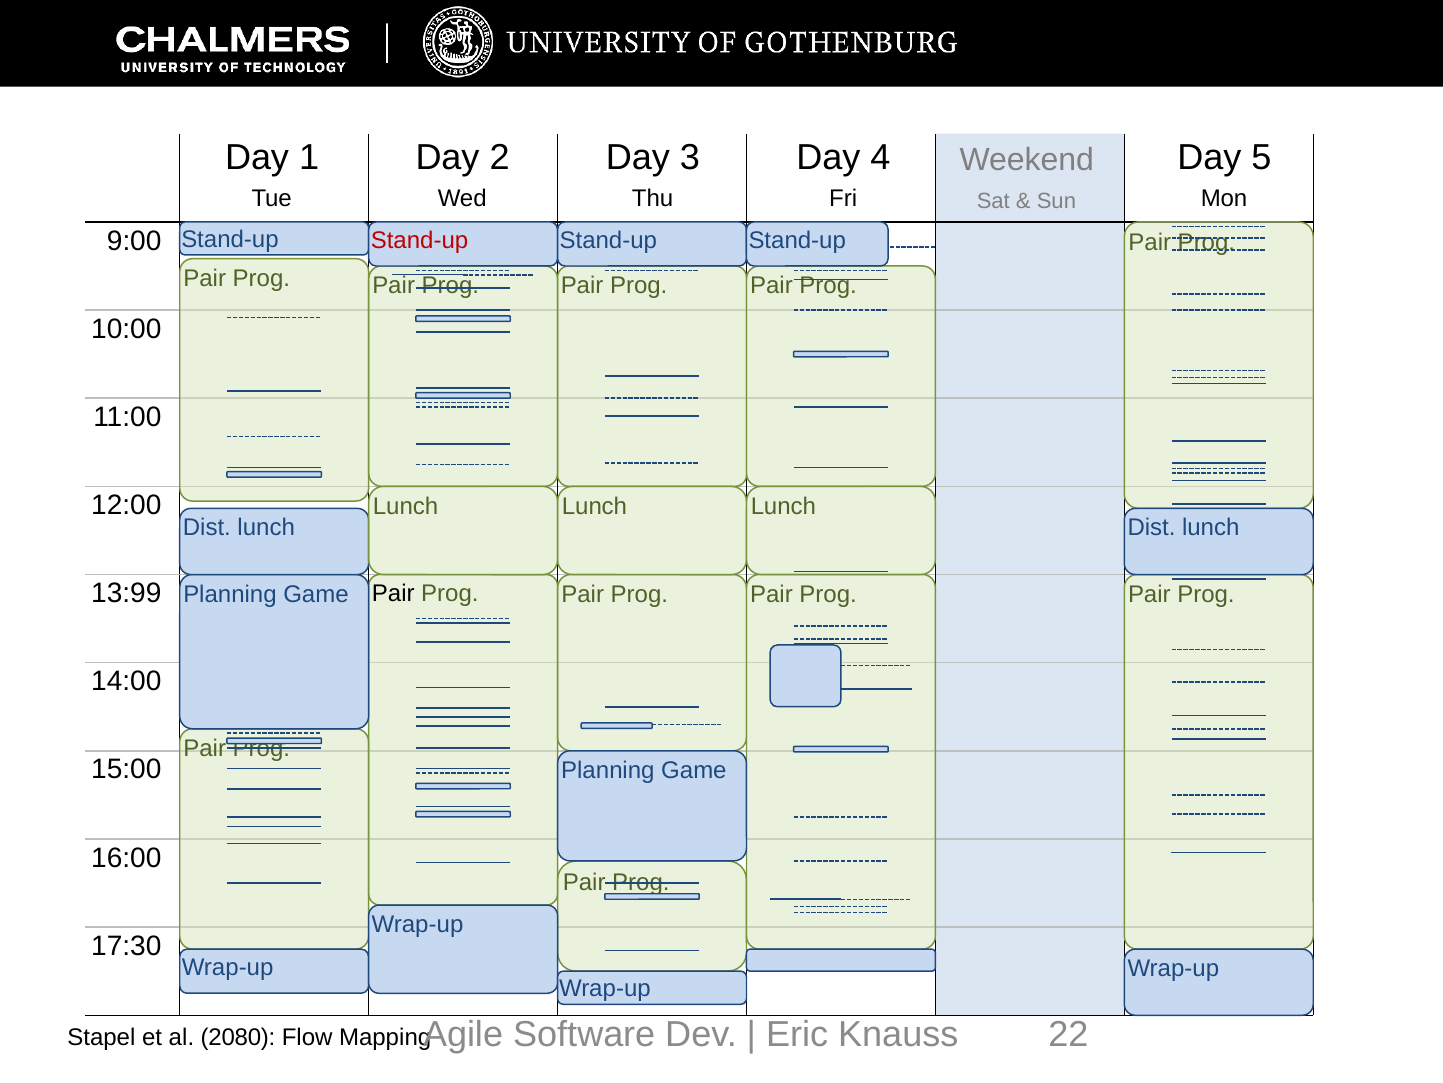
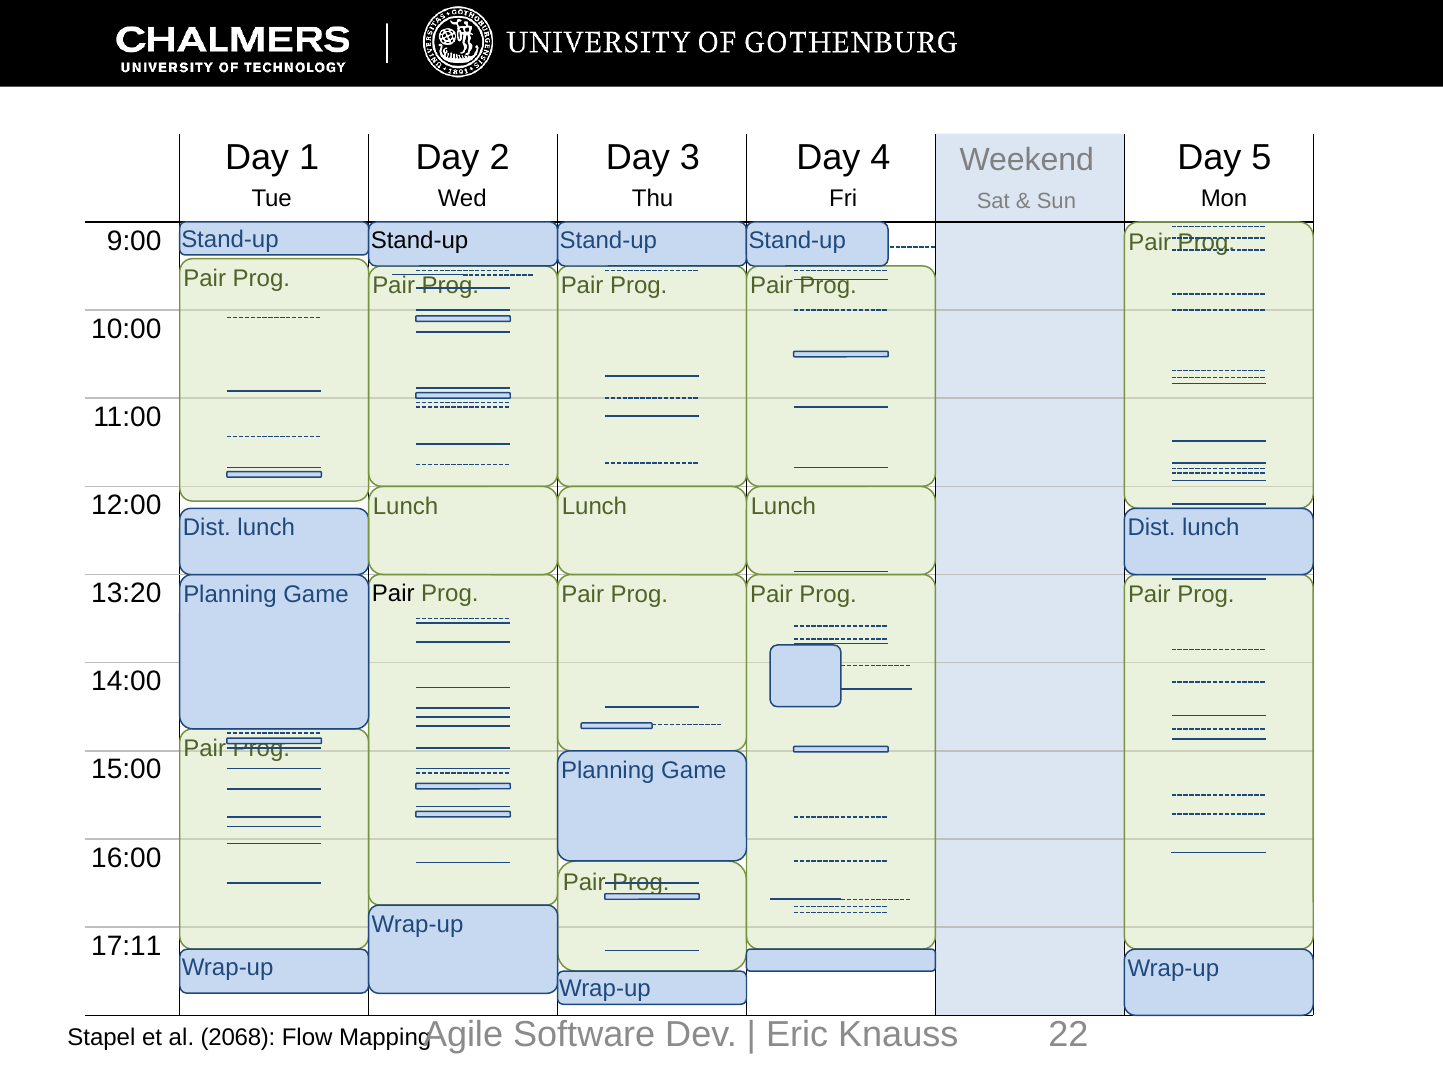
Stand-up at (420, 240) colour: red -> black
13:99: 13:99 -> 13:20
17:30: 17:30 -> 17:11
2080: 2080 -> 2068
